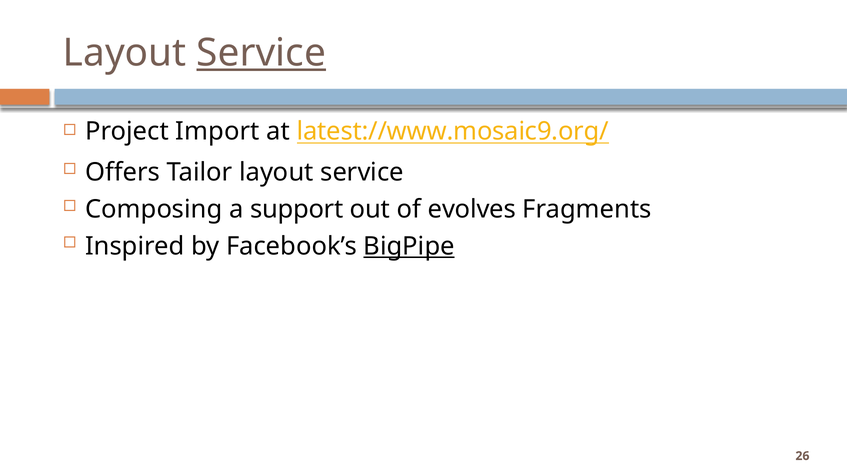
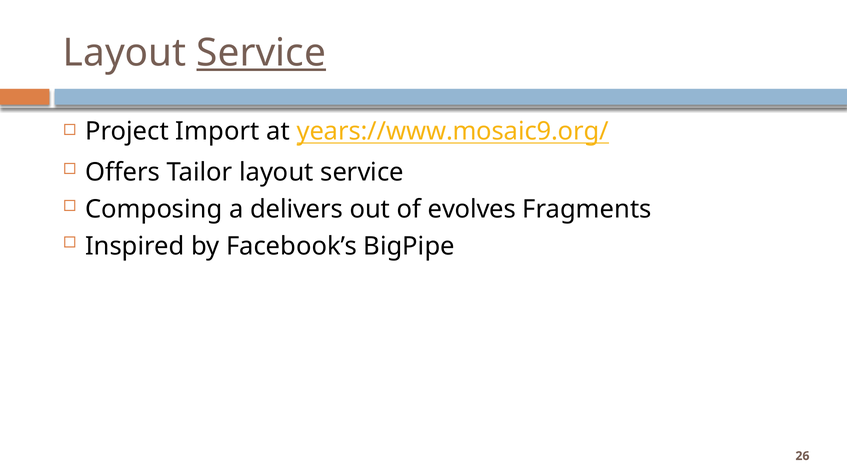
latest://www.mosaic9.org/: latest://www.mosaic9.org/ -> years://www.mosaic9.org/
support: support -> delivers
BigPipe underline: present -> none
